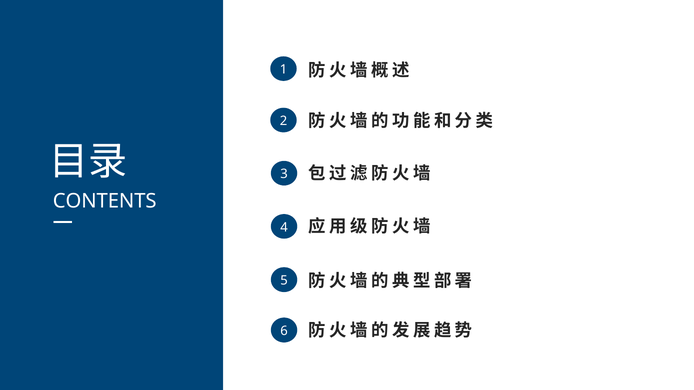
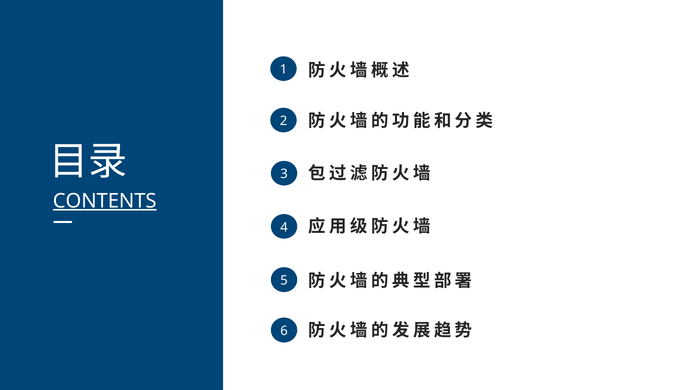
CONTENTS underline: none -> present
